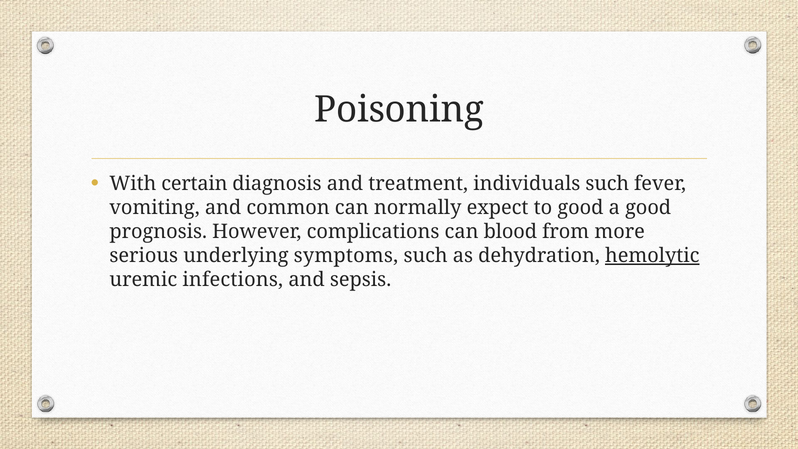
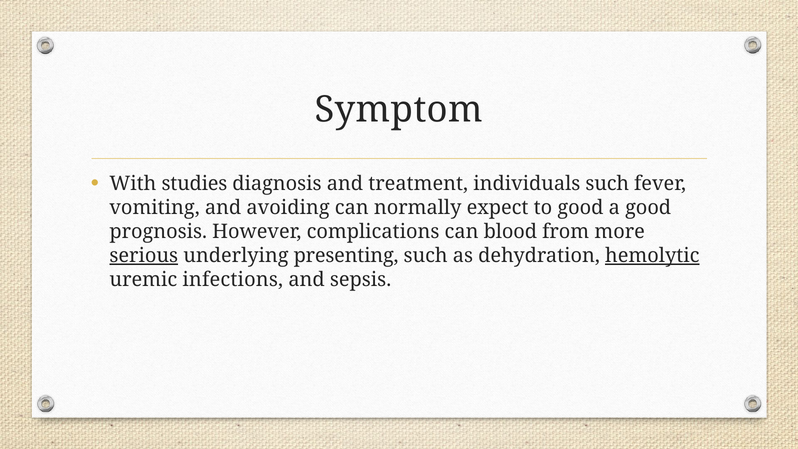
Poisoning: Poisoning -> Symptom
certain: certain -> studies
common: common -> avoiding
serious underline: none -> present
symptoms: symptoms -> presenting
